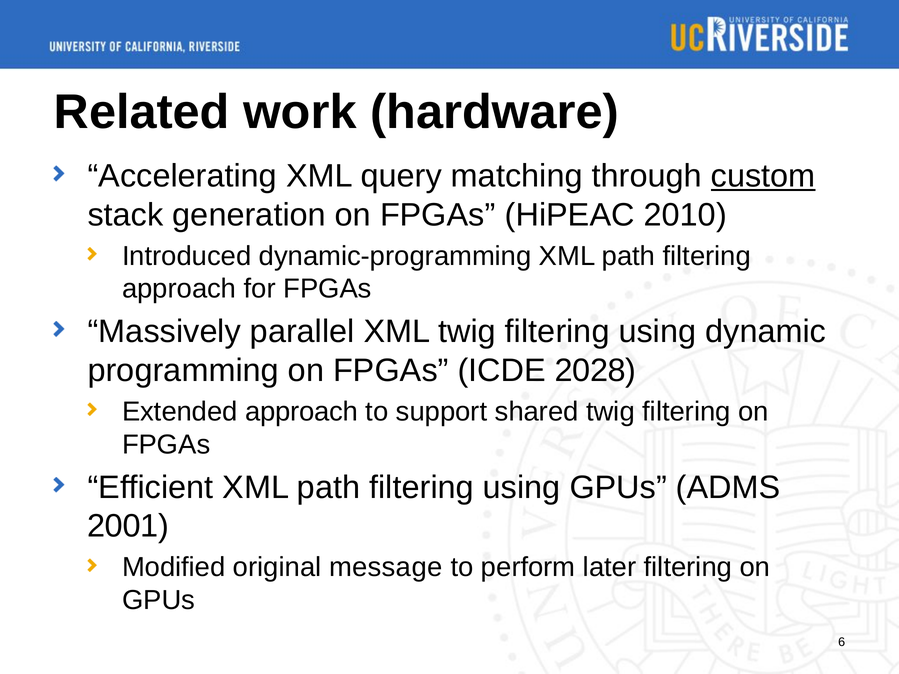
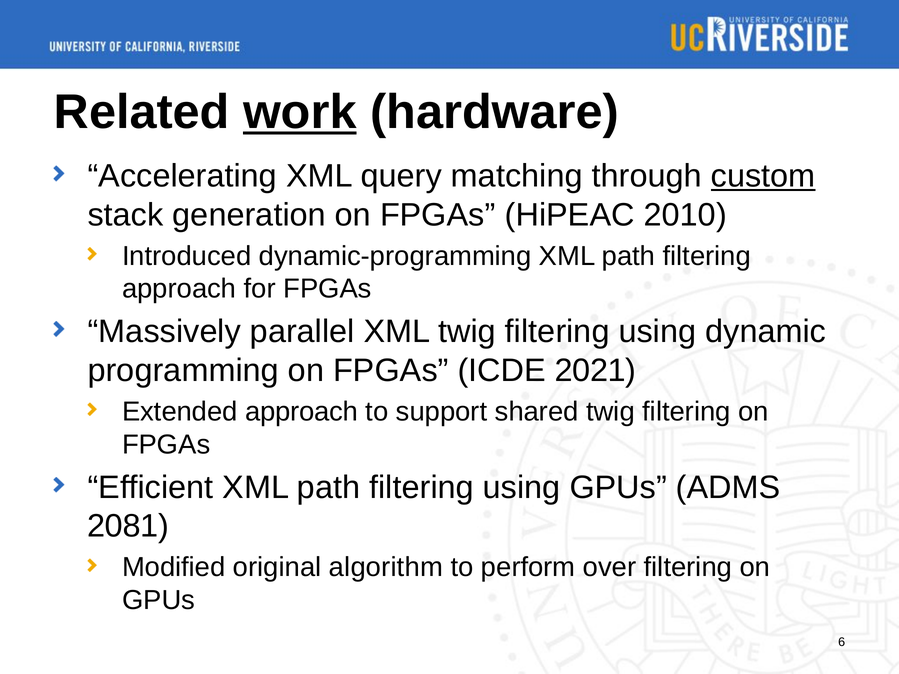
work underline: none -> present
2028: 2028 -> 2021
2001: 2001 -> 2081
message: message -> algorithm
later: later -> over
